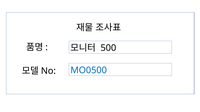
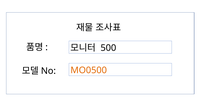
MO0500 colour: blue -> orange
